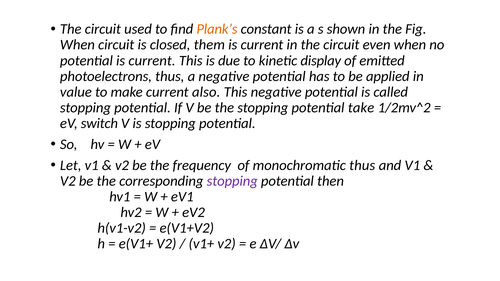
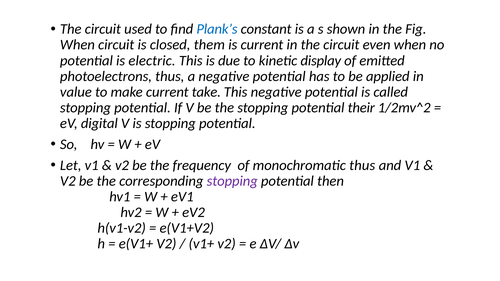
Plank’s colour: orange -> blue
potential is current: current -> electric
also: also -> take
take: take -> their
switch: switch -> digital
